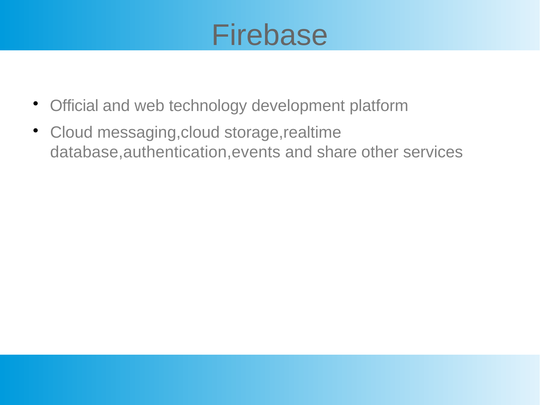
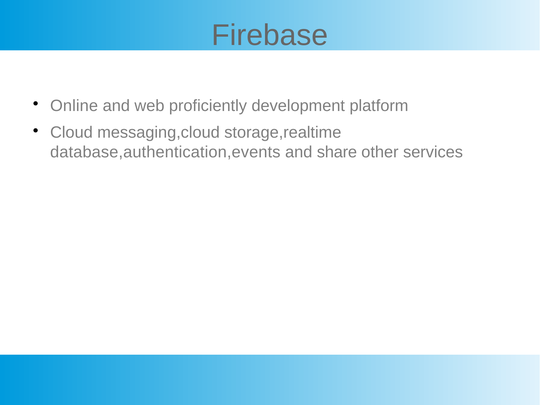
Official: Official -> Online
technology: technology -> proficiently
